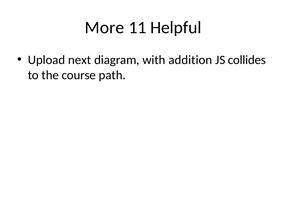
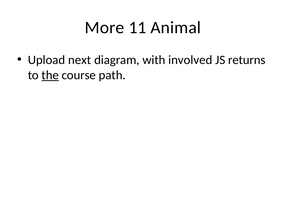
Helpful: Helpful -> Animal
addition: addition -> involved
collides: collides -> returns
the underline: none -> present
